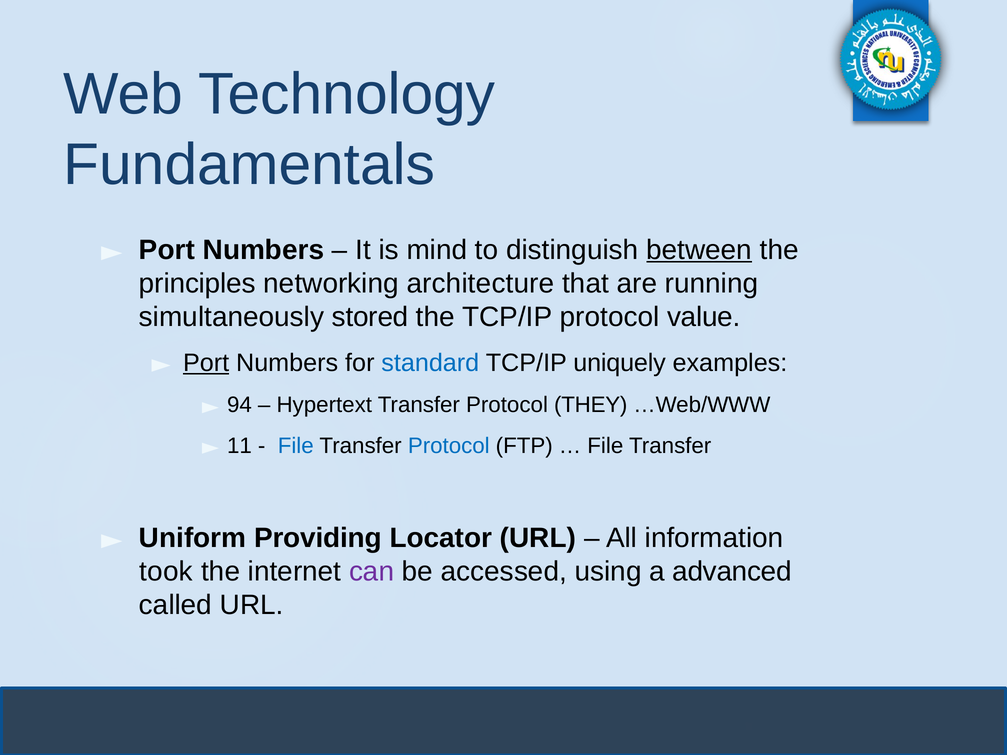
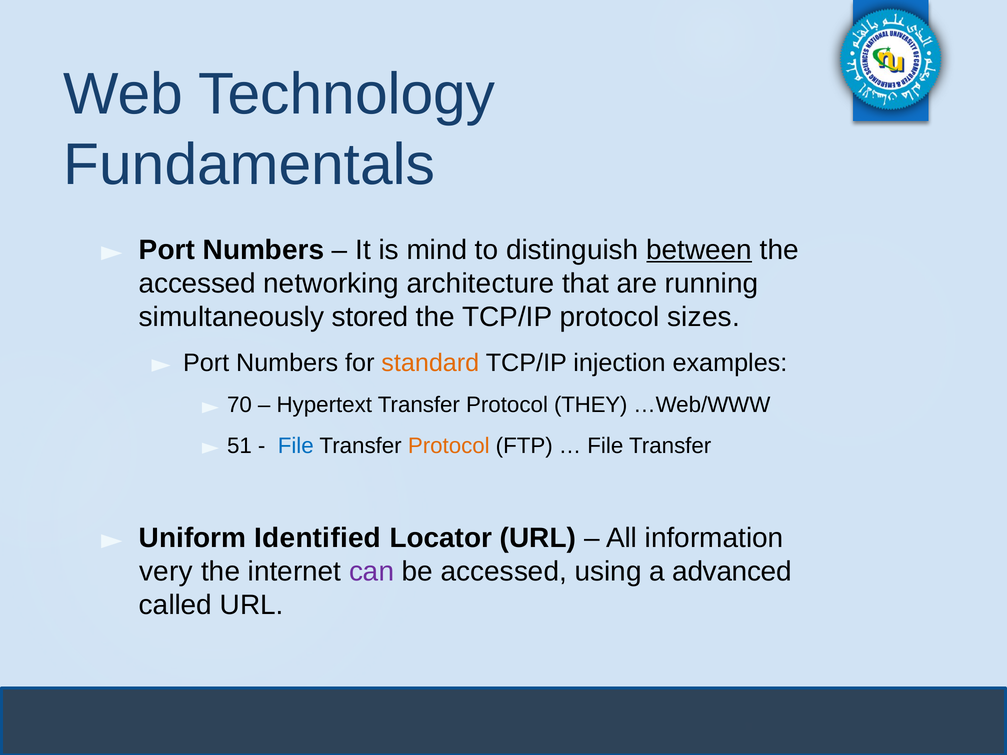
principles at (197, 284): principles -> accessed
value: value -> sizes
Port at (206, 363) underline: present -> none
standard colour: blue -> orange
uniquely: uniquely -> injection
94: 94 -> 70
11: 11 -> 51
Protocol at (449, 446) colour: blue -> orange
Providing: Providing -> Identified
took: took -> very
